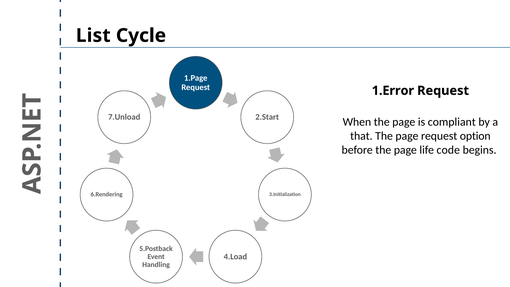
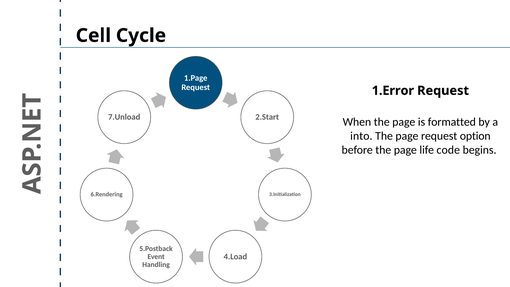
List: List -> Cell
compliant: compliant -> formatted
that: that -> into
